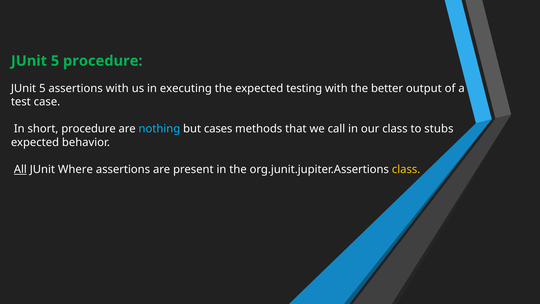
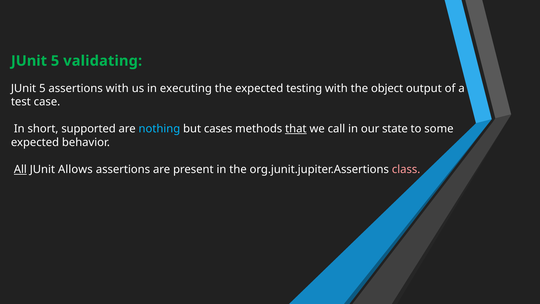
5 procedure: procedure -> validating
better: better -> object
short procedure: procedure -> supported
that underline: none -> present
our class: class -> state
stubs: stubs -> some
Where: Where -> Allows
class at (406, 169) colour: yellow -> pink
